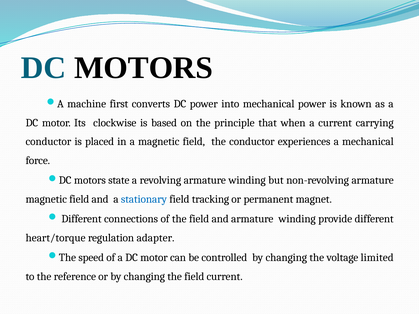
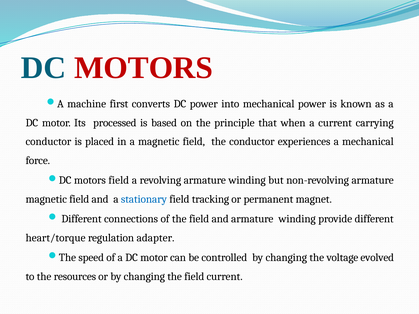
MOTORS at (144, 68) colour: black -> red
clockwise: clockwise -> processed
motors state: state -> field
limited: limited -> evolved
reference: reference -> resources
